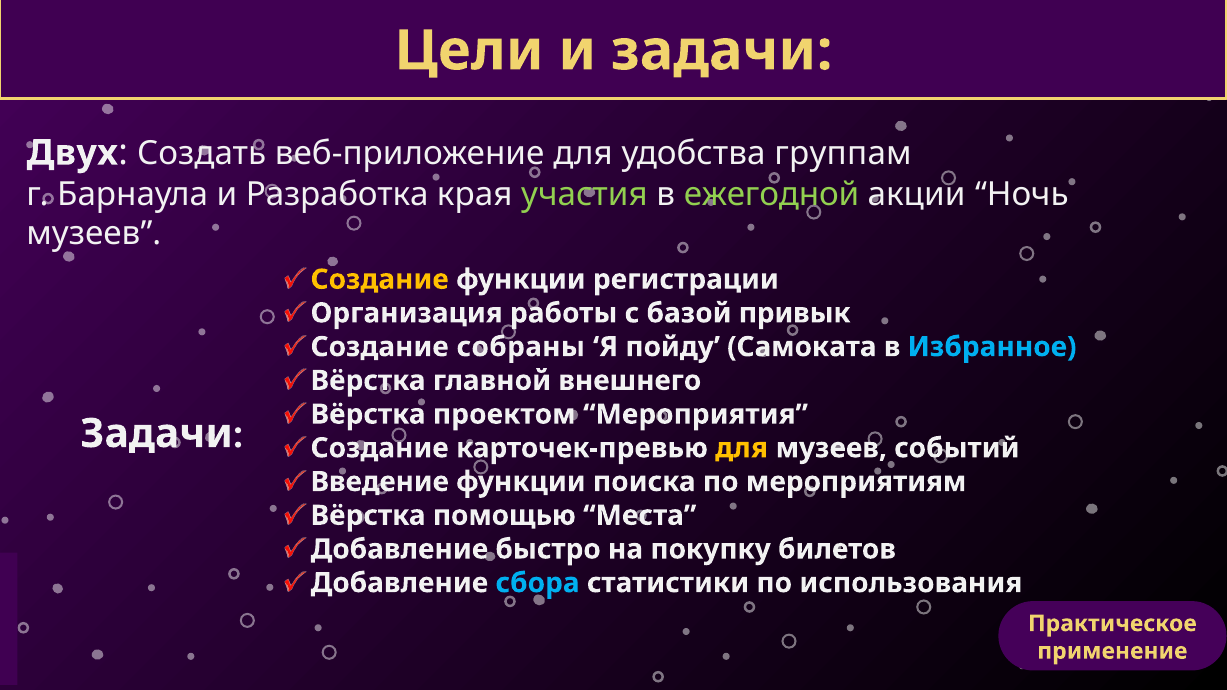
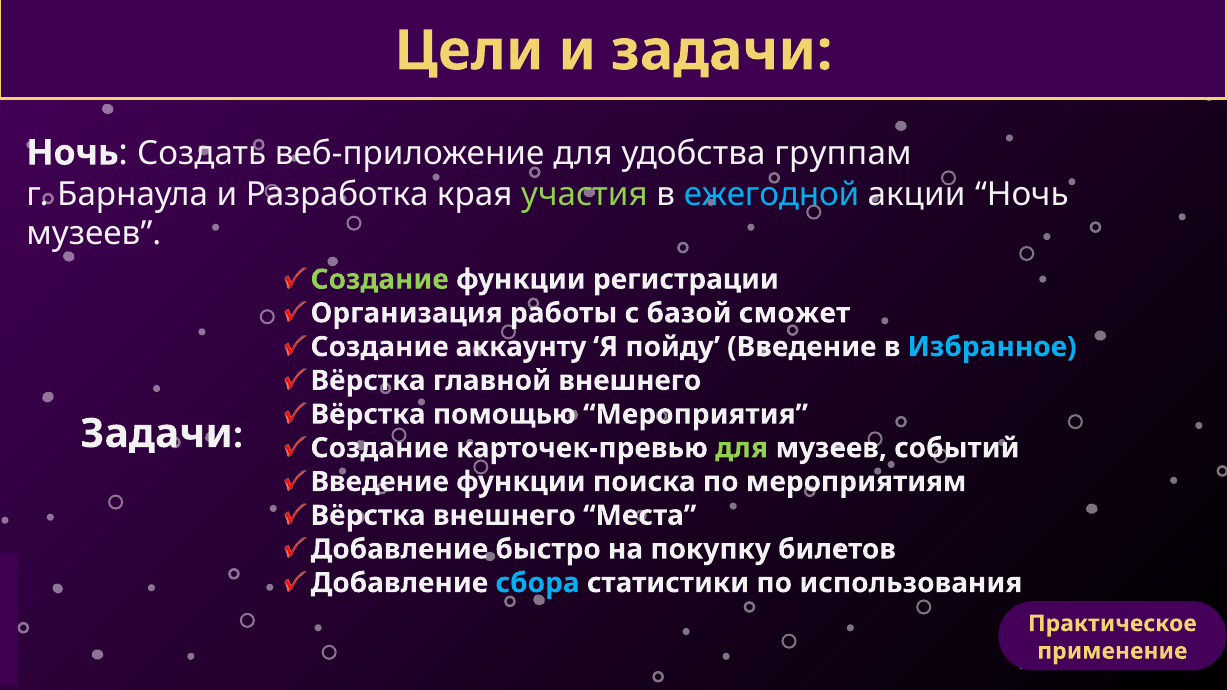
Двух at (72, 153): Двух -> Ночь
ежегодной colour: light green -> light blue
Создание at (380, 280) colour: yellow -> light green
привык: привык -> сможет
собраны: собраны -> аккаунту
пойду Самоката: Самоката -> Введение
проектом: проектом -> помощью
для at (742, 448) colour: yellow -> light green
Вёрстка помощью: помощью -> внешнего
